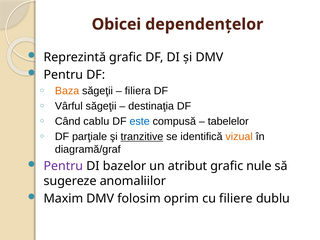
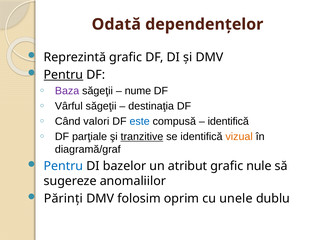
Obicei: Obicei -> Odată
Pentru at (63, 75) underline: none -> present
Baza colour: orange -> purple
filiera: filiera -> nume
cablu: cablu -> valori
tabelelor at (228, 121): tabelelor -> identifică
Pentru at (63, 166) colour: purple -> blue
Maxim: Maxim -> Părinţi
filiere: filiere -> unele
